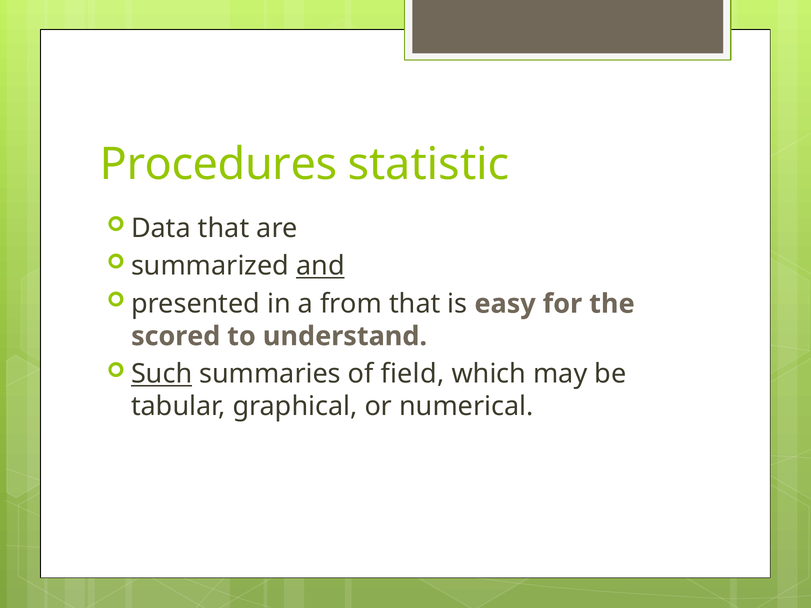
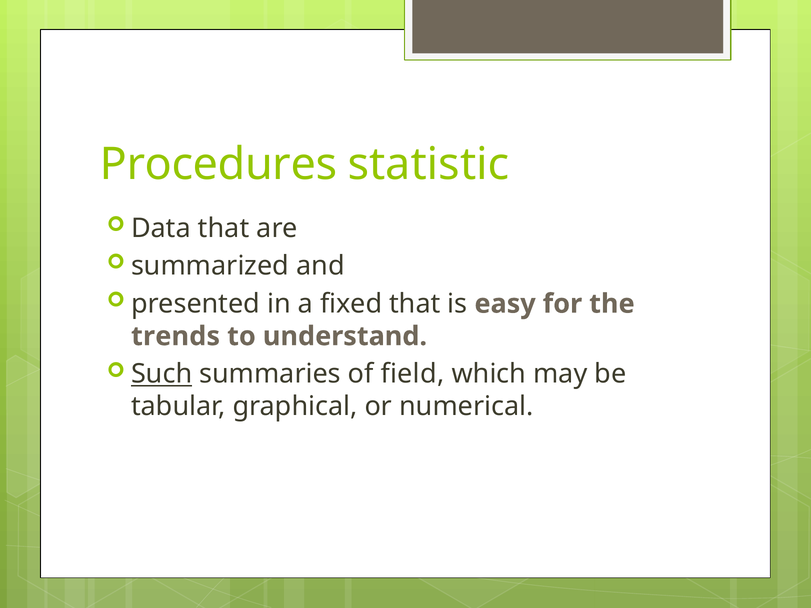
and underline: present -> none
from: from -> fixed
scored: scored -> trends
